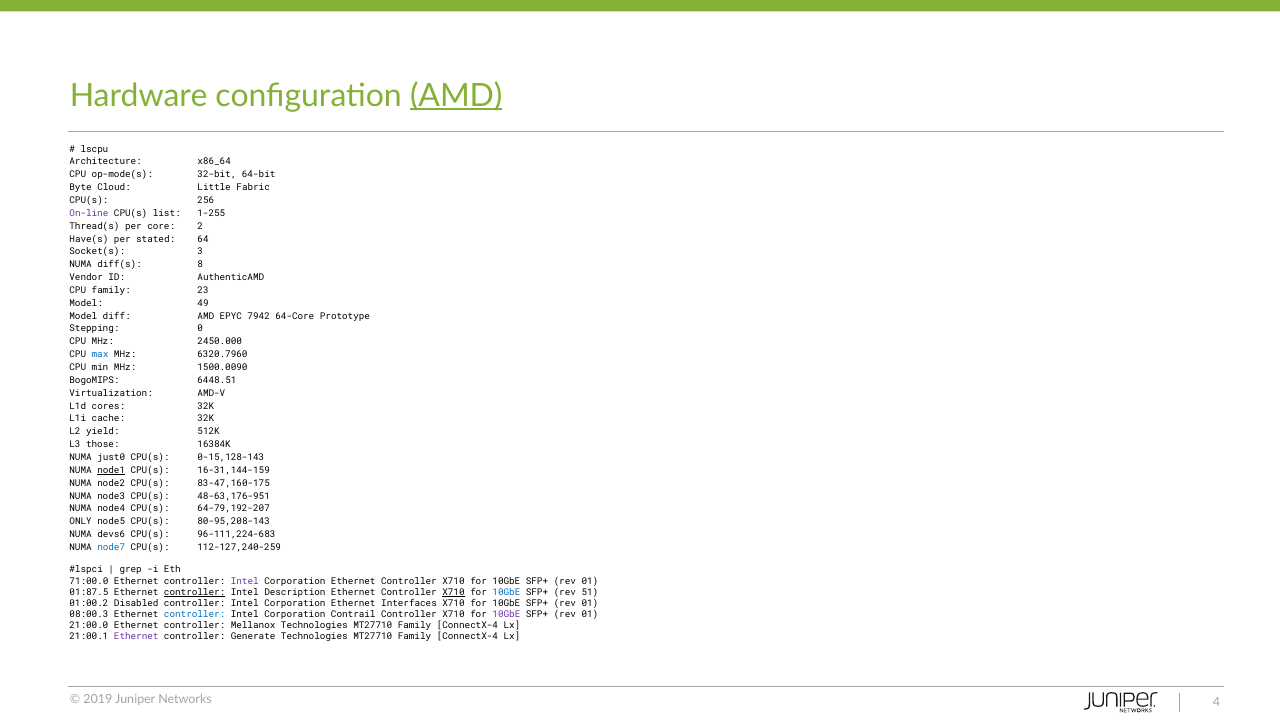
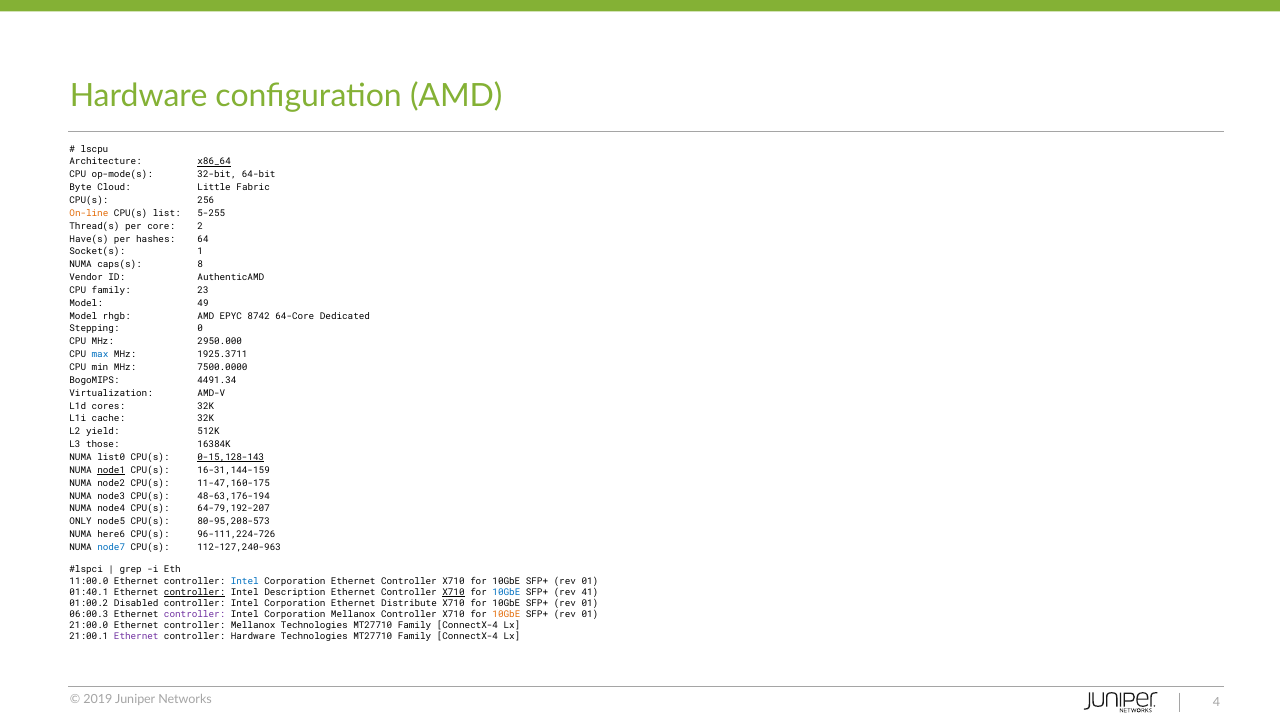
AMD at (456, 95) underline: present -> none
x86_64 underline: none -> present
On-line colour: purple -> orange
1-255: 1-255 -> 5-255
stated: stated -> hashes
3: 3 -> 1
diff(s: diff(s -> caps(s
diff: diff -> rhgb
7942: 7942 -> 8742
Prototype: Prototype -> Dedicated
2450.000: 2450.000 -> 2950.000
6320.7960: 6320.7960 -> 1925.3711
1500.0090: 1500.0090 -> 7500.0000
6448.51: 6448.51 -> 4491.34
just0: just0 -> list0
0-15,128-143 underline: none -> present
83-47,160-175: 83-47,160-175 -> 11-47,160-175
48-63,176-951: 48-63,176-951 -> 48-63,176-194
80-95,208-143: 80-95,208-143 -> 80-95,208-573
devs6: devs6 -> here6
96-111,224-683: 96-111,224-683 -> 96-111,224-726
112-127,240-259: 112-127,240-259 -> 112-127,240-963
71:00.0: 71:00.0 -> 11:00.0
Intel at (245, 581) colour: purple -> blue
01:87.5: 01:87.5 -> 01:40.1
51: 51 -> 41
Interfaces: Interfaces -> Distribute
08:00.3: 08:00.3 -> 06:00.3
controller at (195, 614) colour: blue -> purple
Corporation Contrail: Contrail -> Mellanox
10GbE at (506, 614) colour: purple -> orange
controller Generate: Generate -> Hardware
